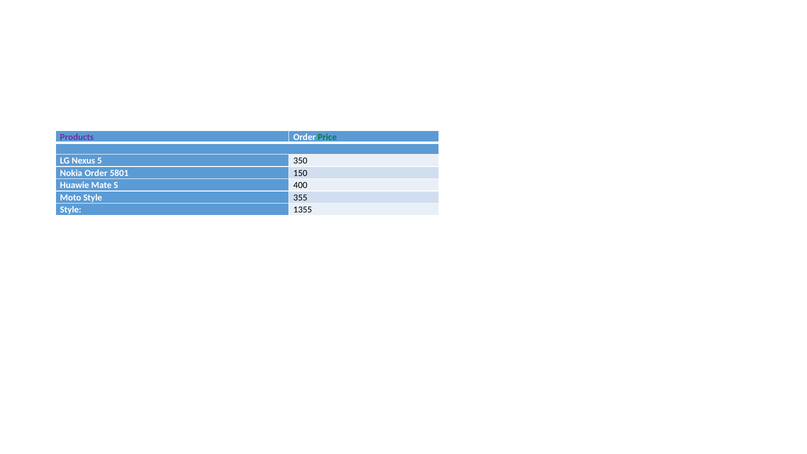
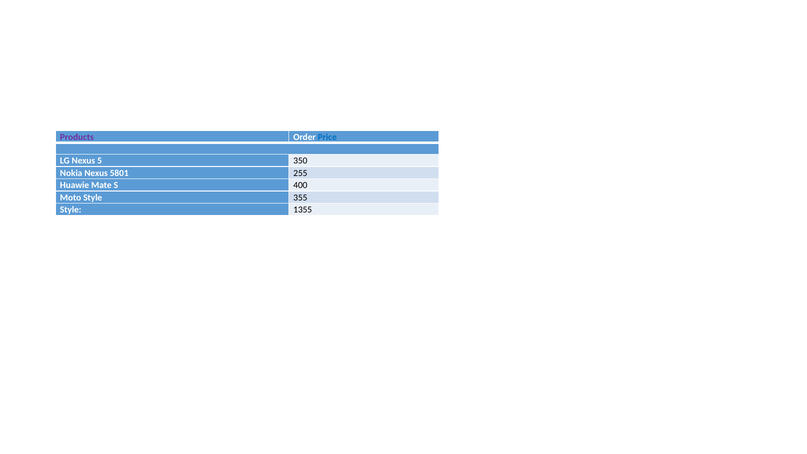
Price colour: green -> blue
Nokia Order: Order -> Nexus
150: 150 -> 255
